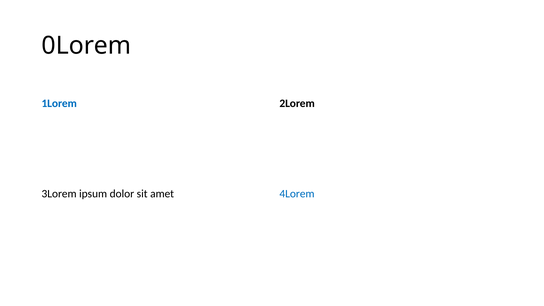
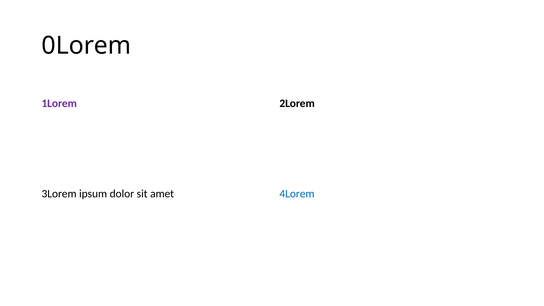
1Lorem colour: blue -> purple
